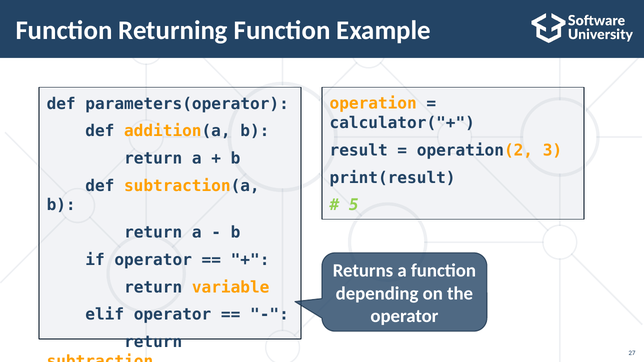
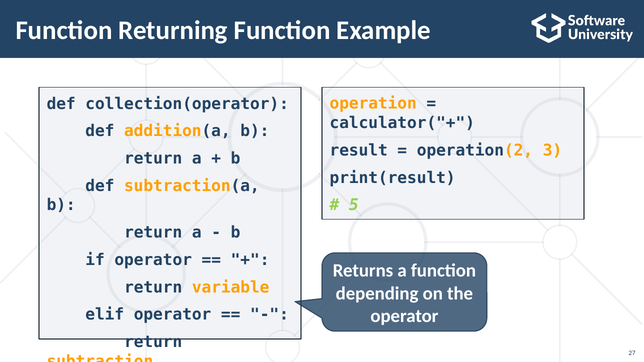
parameters(operator: parameters(operator -> collection(operator
